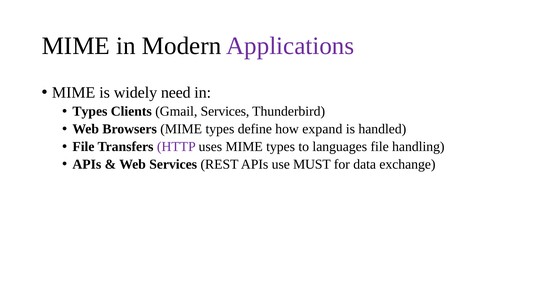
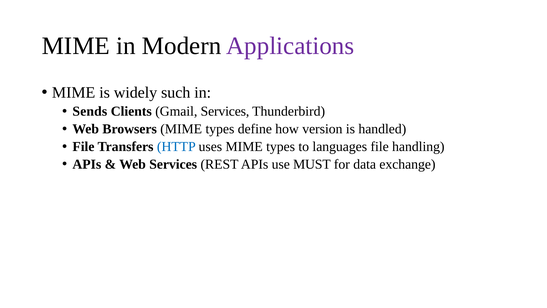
need: need -> such
Types at (90, 111): Types -> Sends
expand: expand -> version
HTTP colour: purple -> blue
